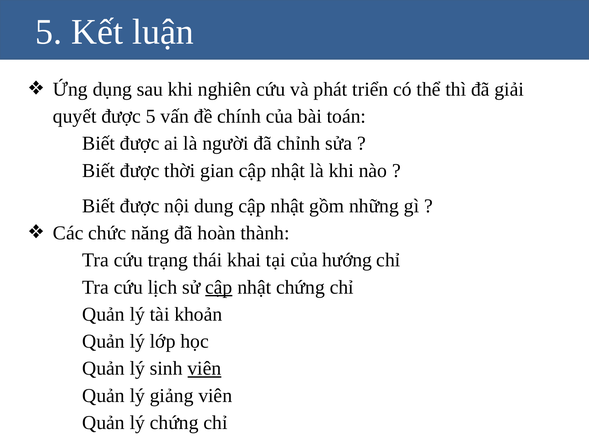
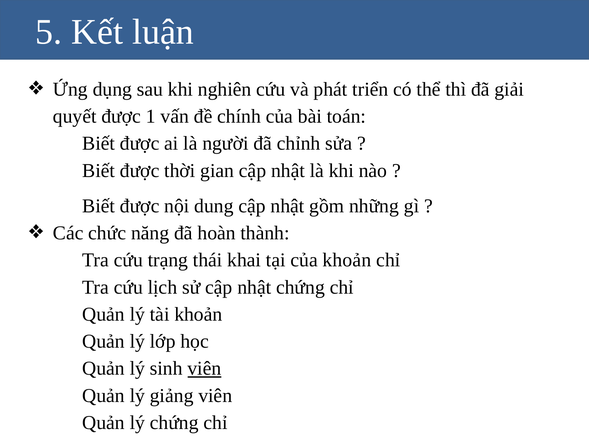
được 5: 5 -> 1
của hướng: hướng -> khoản
cập at (219, 287) underline: present -> none
